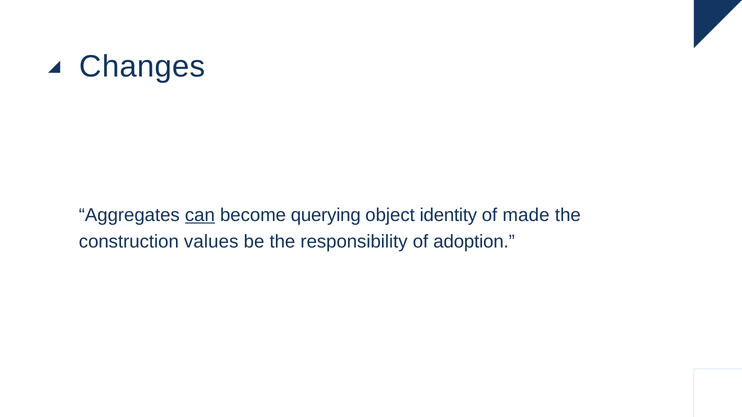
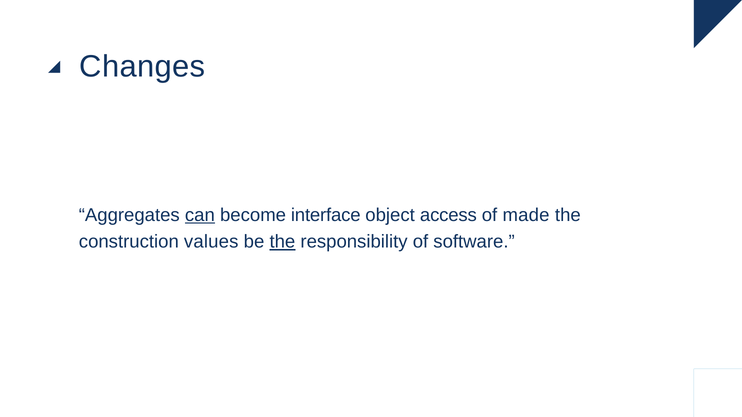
querying: querying -> interface
identity: identity -> access
the at (282, 242) underline: none -> present
adoption: adoption -> software
